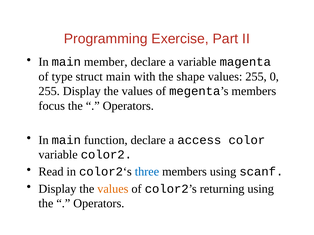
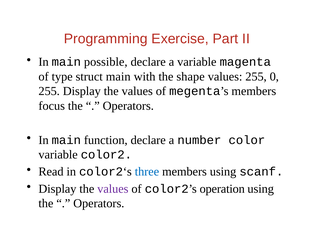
member: member -> possible
access: access -> number
values at (113, 189) colour: orange -> purple
returning: returning -> operation
